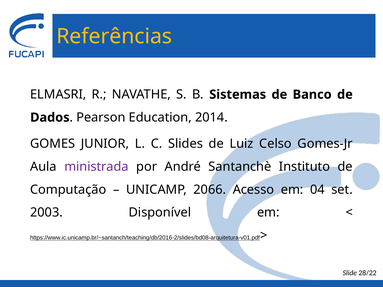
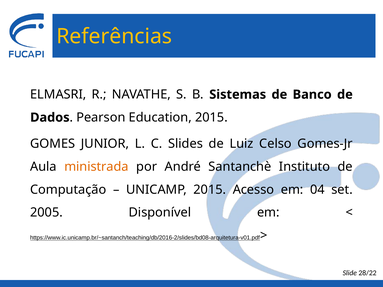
Education 2014: 2014 -> 2015
ministrada colour: purple -> orange
UNICAMP 2066: 2066 -> 2015
2003: 2003 -> 2005
